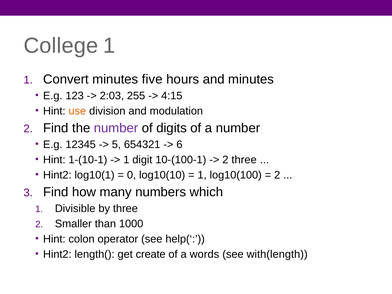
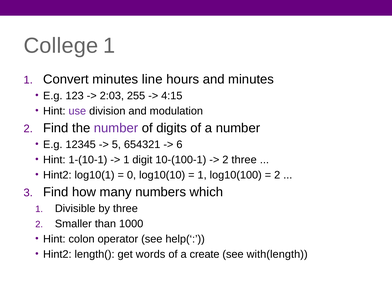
five: five -> line
use colour: orange -> purple
create: create -> words
words: words -> create
